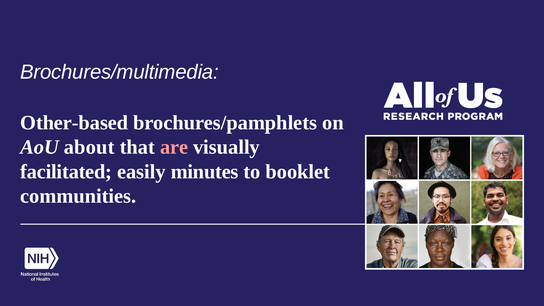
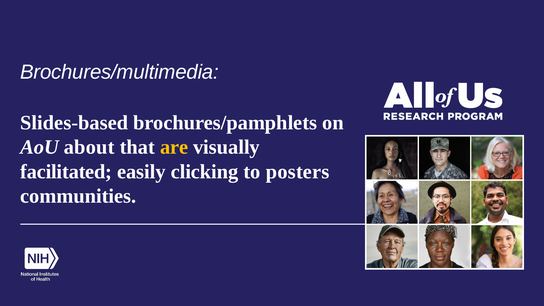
Other-based: Other-based -> Slides-based
are colour: pink -> yellow
minutes: minutes -> clicking
booklet: booklet -> posters
